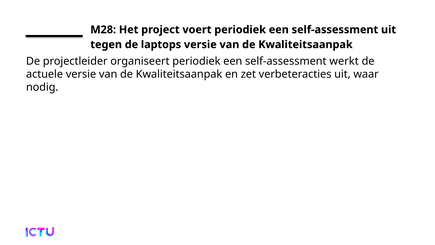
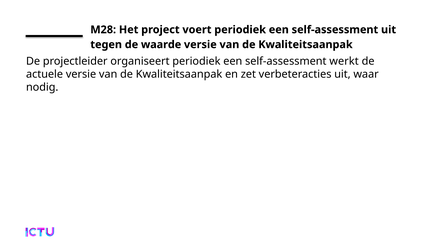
laptops: laptops -> waarde
